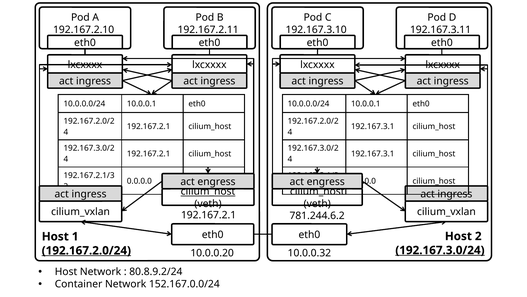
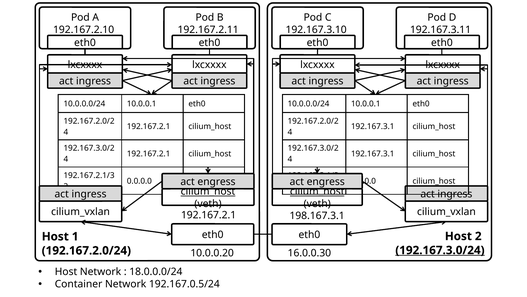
cilium_host at (317, 191) underline: none -> present
781.244.6.2: 781.244.6.2 -> 198.167.3.1
192.167.2.0/24 underline: present -> none
10.0.0.32: 10.0.0.32 -> 16.0.0.30
80.8.9.2/24: 80.8.9.2/24 -> 18.0.0.0/24
152.167.0.0/24: 152.167.0.0/24 -> 192.167.0.5/24
